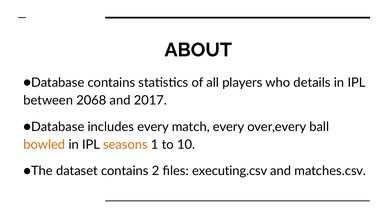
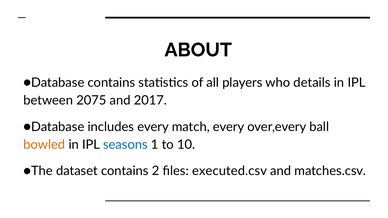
2068: 2068 -> 2075
seasons colour: orange -> blue
executing.csv: executing.csv -> executed.csv
